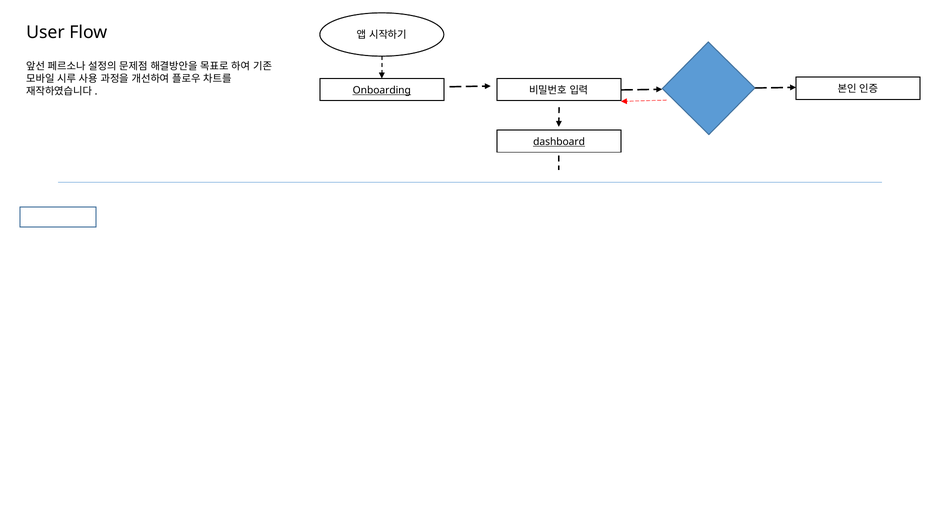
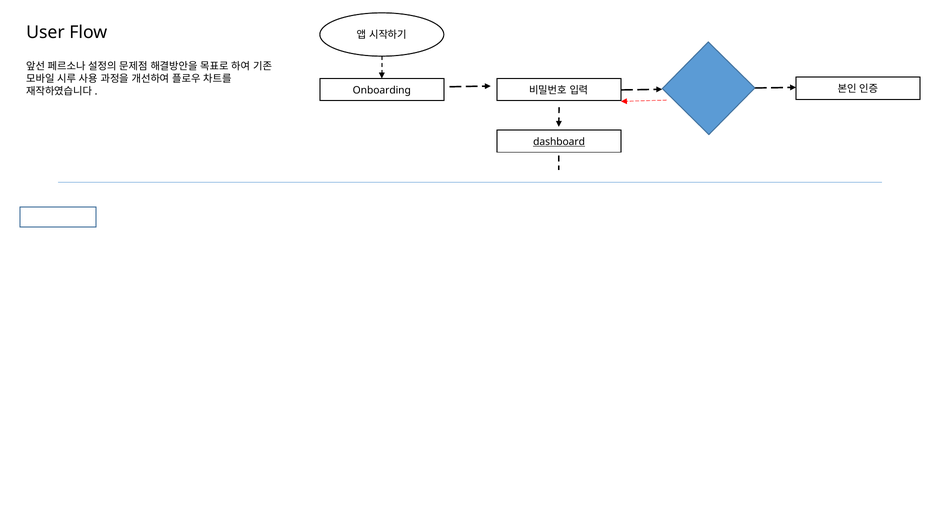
Onboarding underline: present -> none
